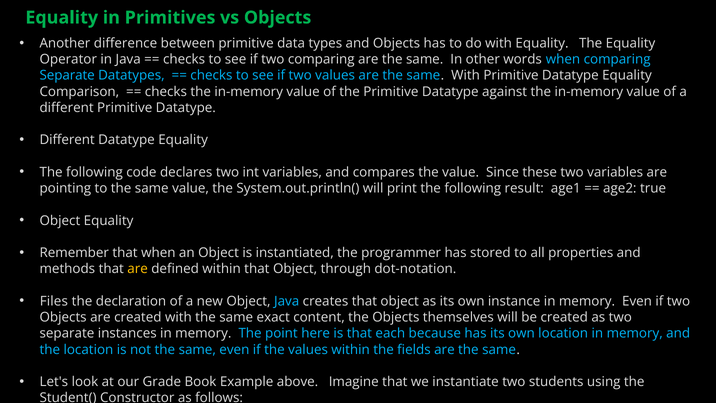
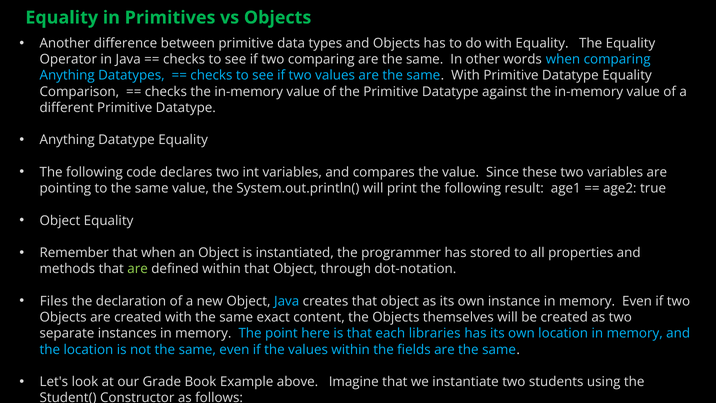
Separate at (67, 76): Separate -> Anything
Different at (67, 140): Different -> Anything
are at (138, 269) colour: yellow -> light green
each because: because -> libraries
